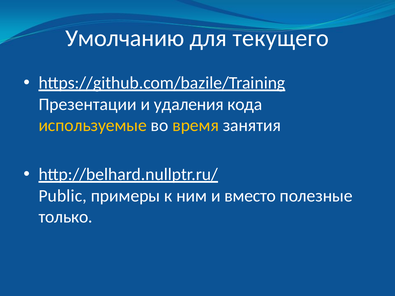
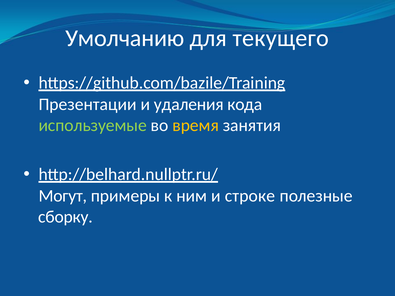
используемые colour: yellow -> light green
Public: Public -> Могут
вместо: вместо -> строке
только: только -> сборку
